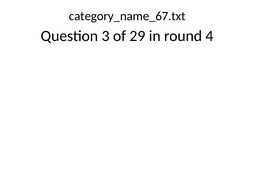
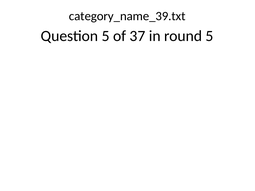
category_name_67.txt: category_name_67.txt -> category_name_39.txt
Question 3: 3 -> 5
29: 29 -> 37
round 4: 4 -> 5
